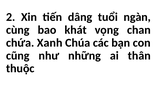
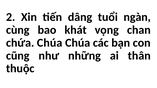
chứa Xanh: Xanh -> Chúa
